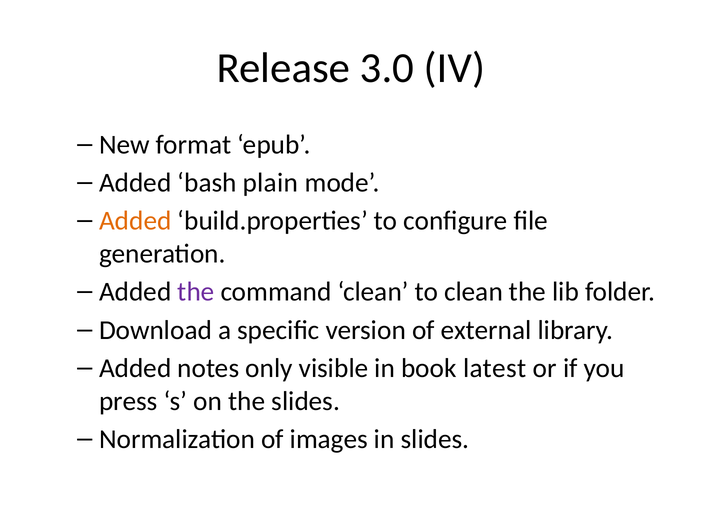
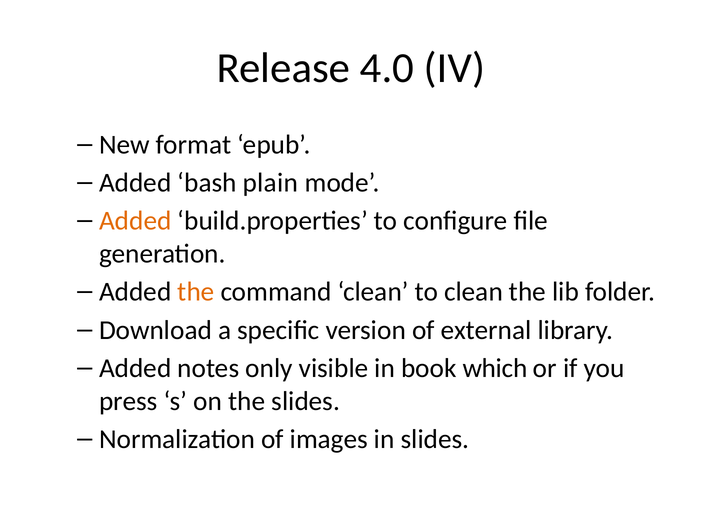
3.0: 3.0 -> 4.0
the at (196, 292) colour: purple -> orange
latest: latest -> which
